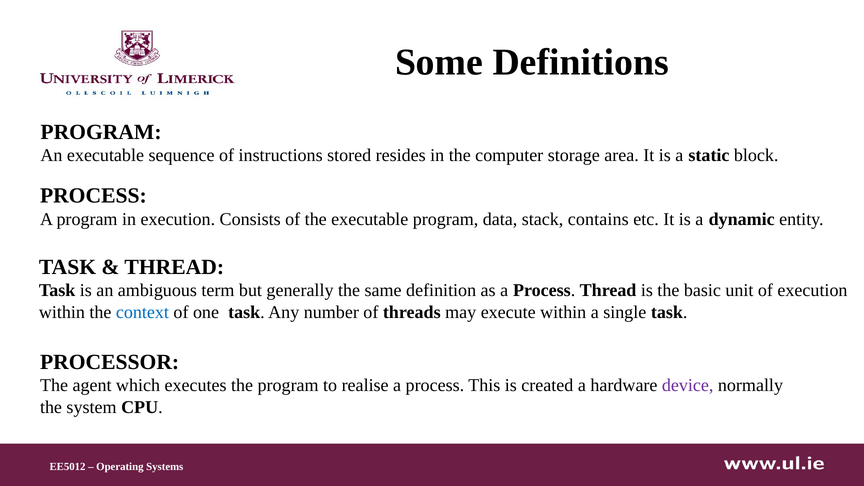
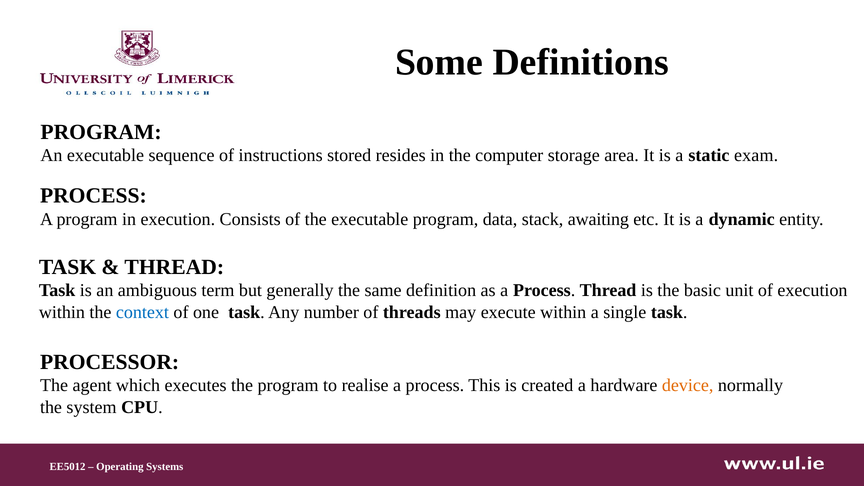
block: block -> exam
contains: contains -> awaiting
device colour: purple -> orange
